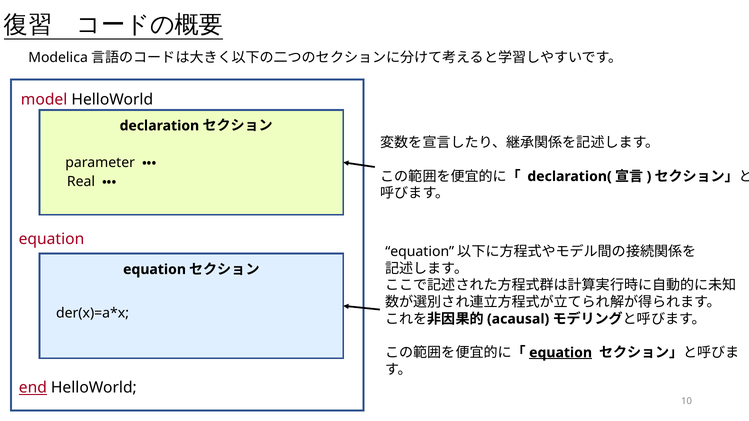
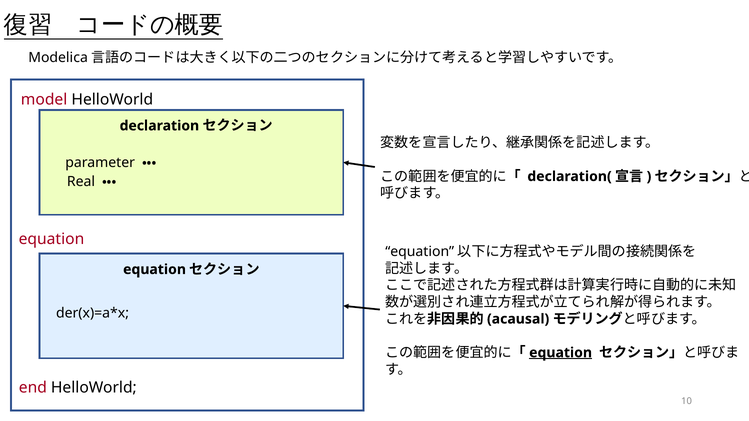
end underline: present -> none
